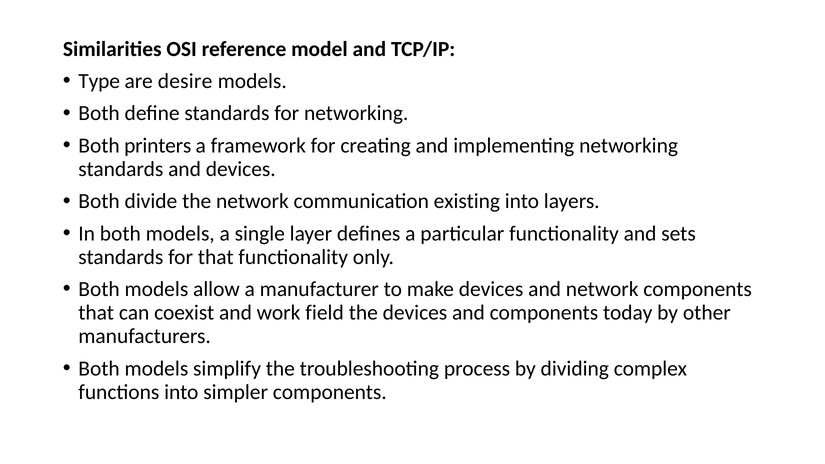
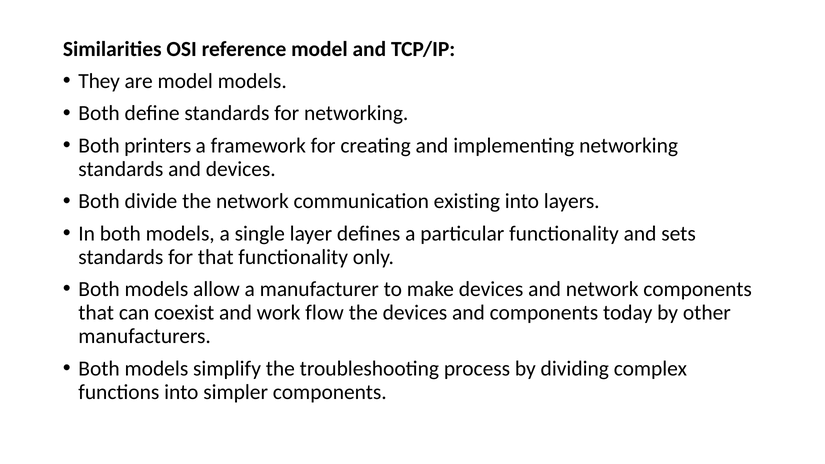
Type: Type -> They
are desire: desire -> model
field: field -> flow
